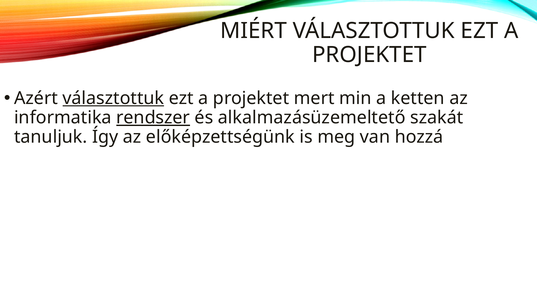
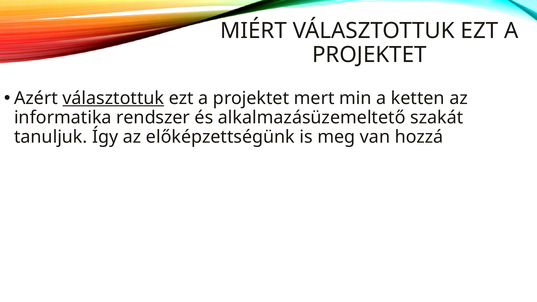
rendszer underline: present -> none
